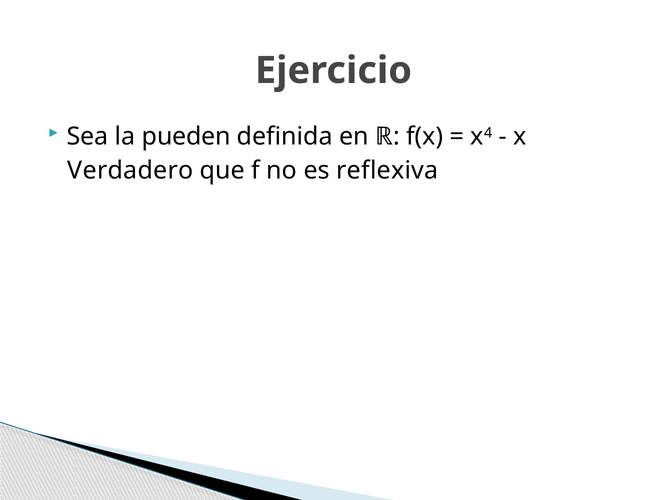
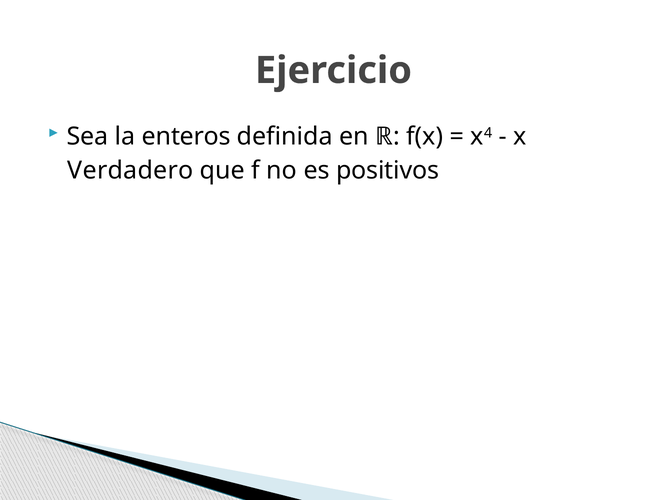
pueden: pueden -> enteros
reflexiva: reflexiva -> positivos
